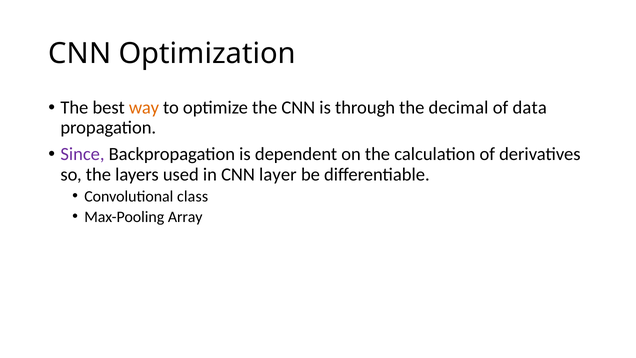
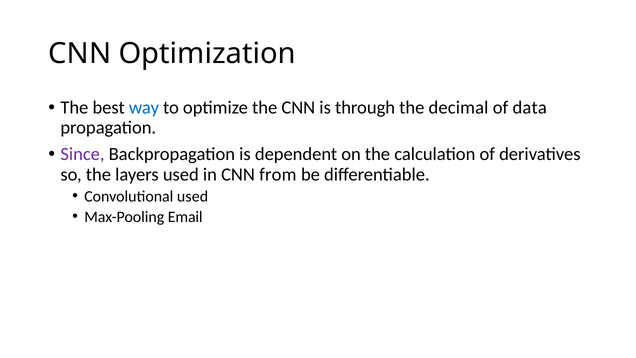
way colour: orange -> blue
layer: layer -> from
Convolutional class: class -> used
Array: Array -> Email
